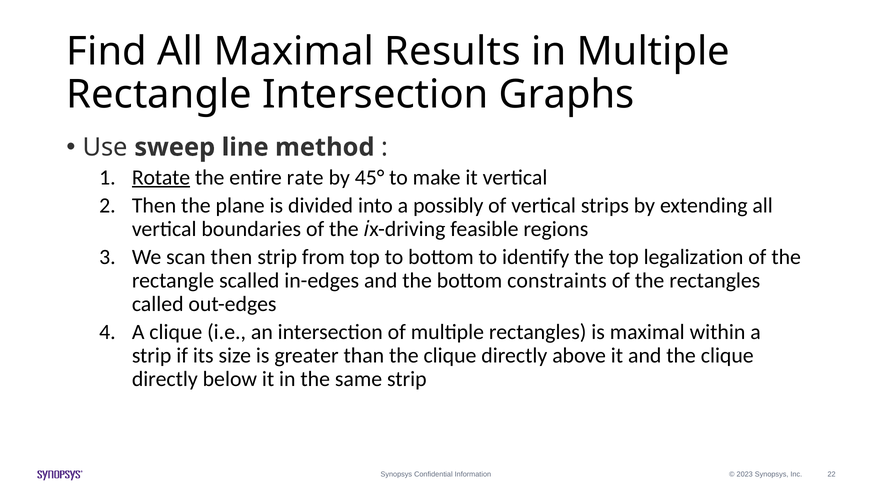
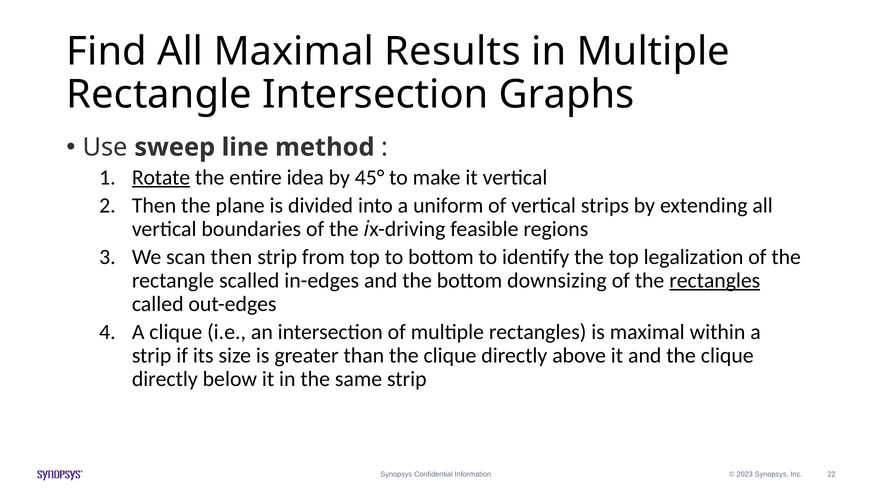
rate: rate -> idea
possibly: possibly -> uniform
constraints: constraints -> downsizing
rectangles at (715, 281) underline: none -> present
